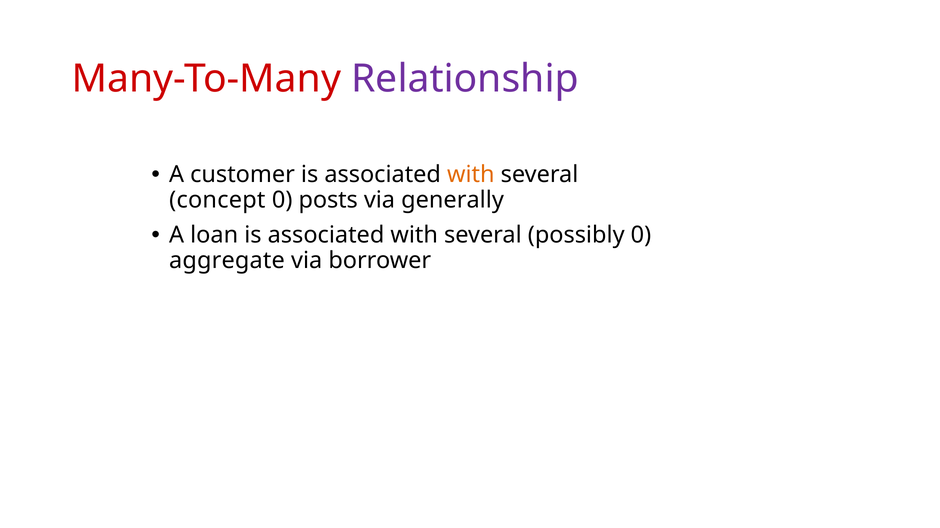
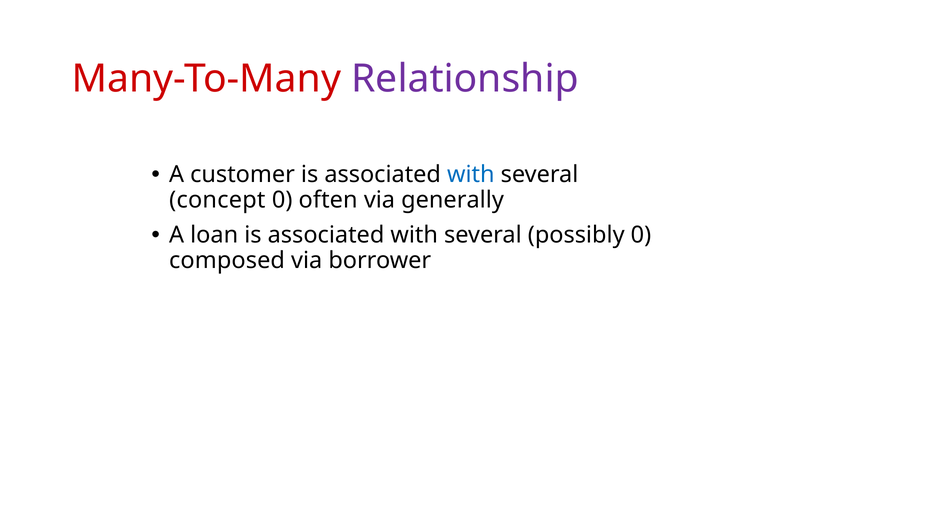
with at (471, 175) colour: orange -> blue
posts: posts -> often
aggregate: aggregate -> composed
